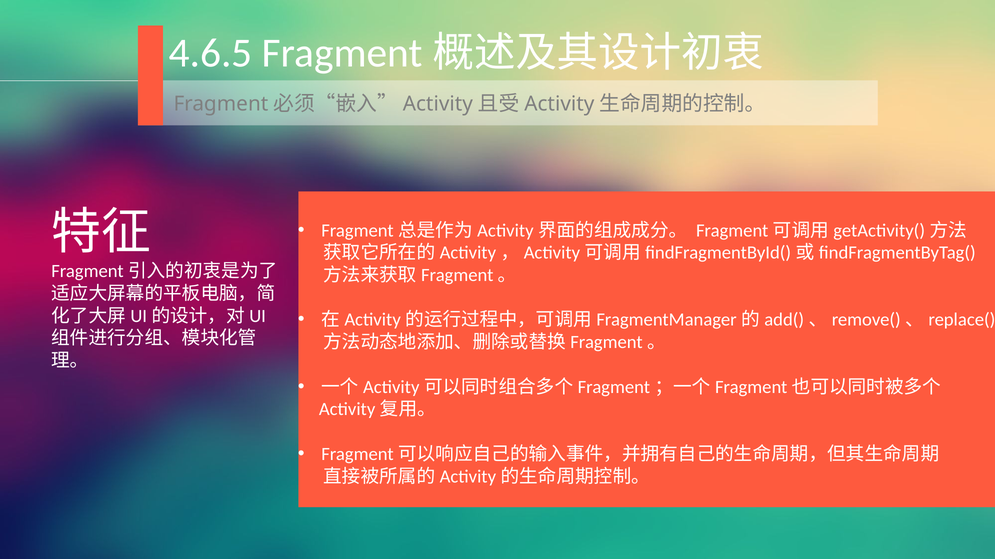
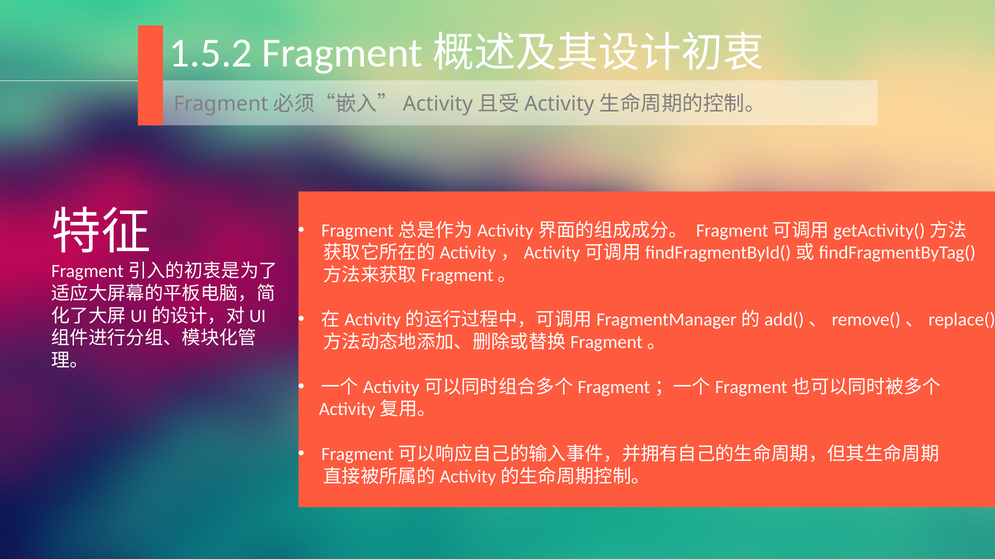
4.6.5: 4.6.5 -> 1.5.2
